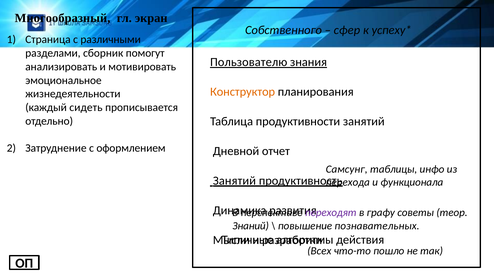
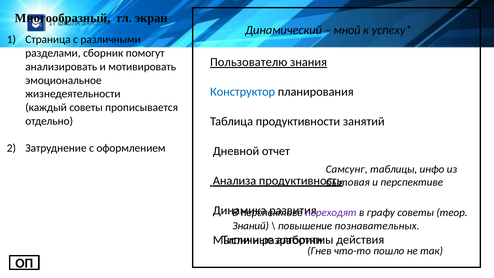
Собственного: Собственного -> Динамический
сфер: сфер -> мной
Конструктор colour: orange -> blue
каждый сидеть: сидеть -> советы
Занятий at (234, 181): Занятий -> Анализа
перехода: перехода -> бытовая
и функционала: функционала -> перспективе
Всех: Всех -> Гнев
